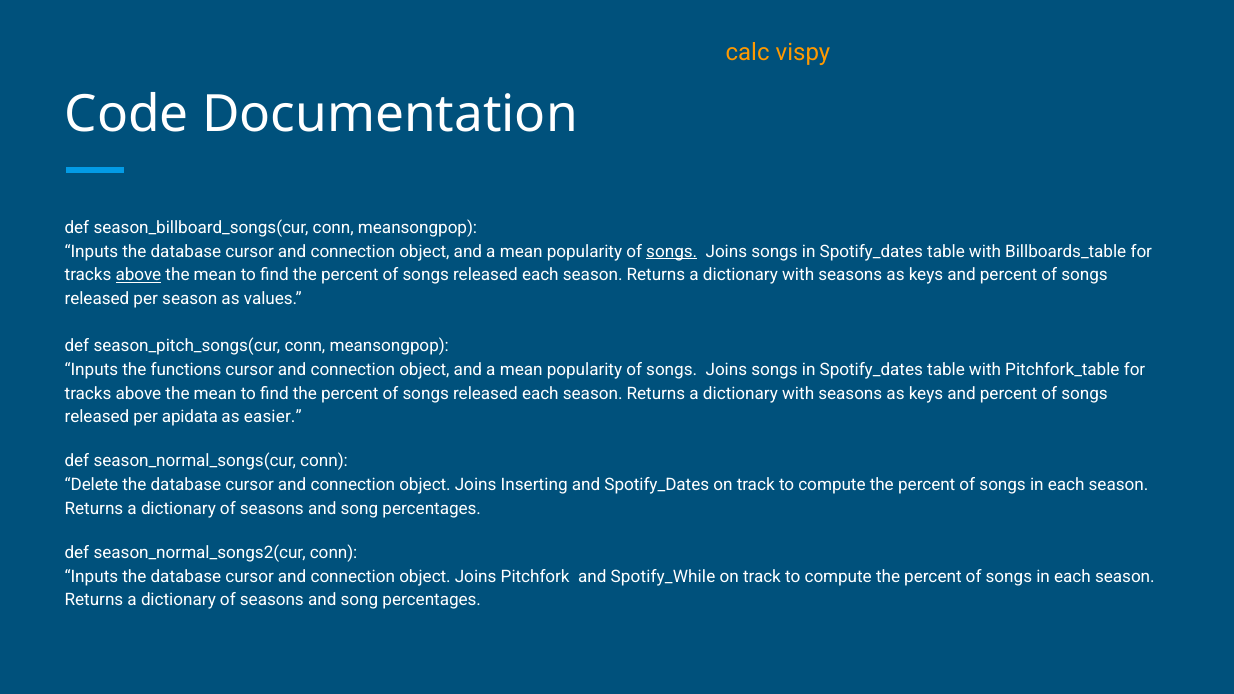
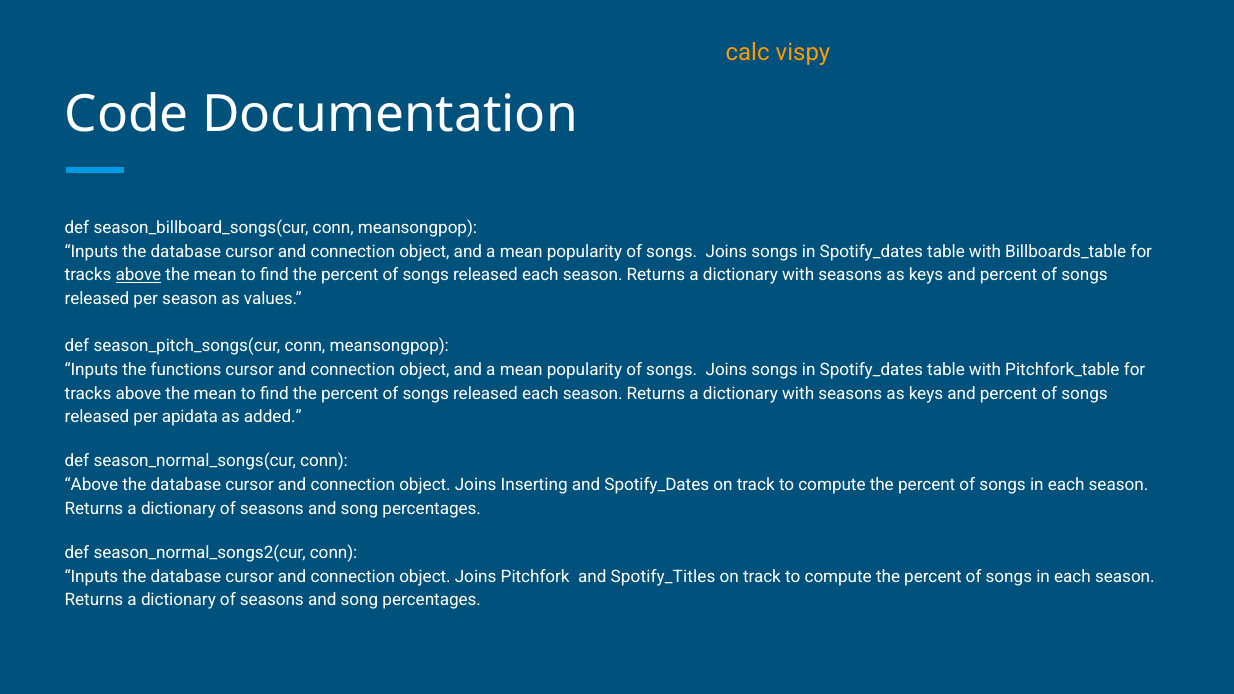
songs at (672, 252) underline: present -> none
easier: easier -> added
Delete at (92, 485): Delete -> Above
Spotify_While: Spotify_While -> Spotify_Titles
